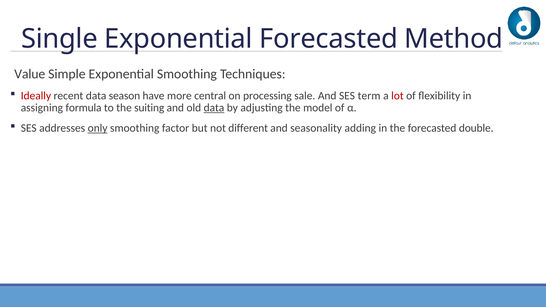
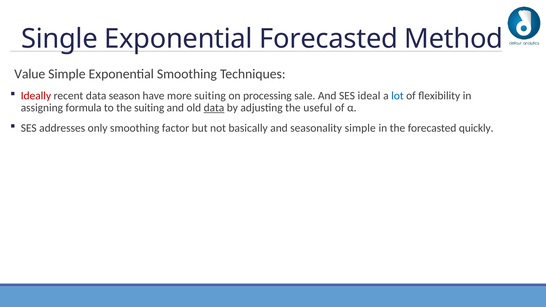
more central: central -> suiting
term: term -> ideal
lot colour: red -> blue
model: model -> useful
only underline: present -> none
different: different -> basically
seasonality adding: adding -> simple
double: double -> quickly
